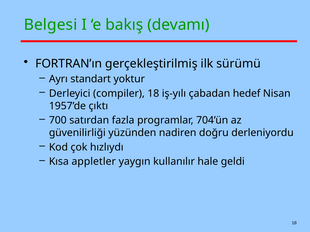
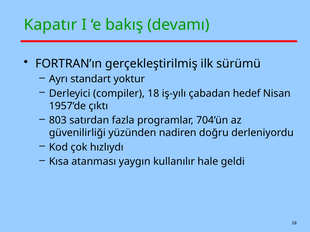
Belgesi: Belgesi -> Kapatır
700: 700 -> 803
appletler: appletler -> atanması
